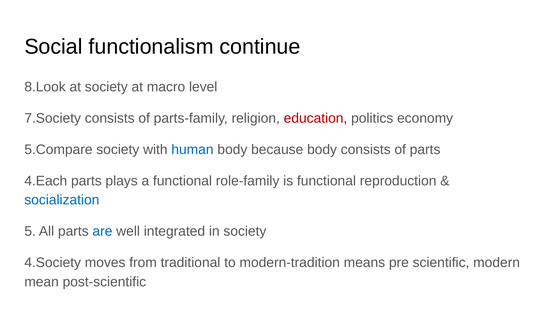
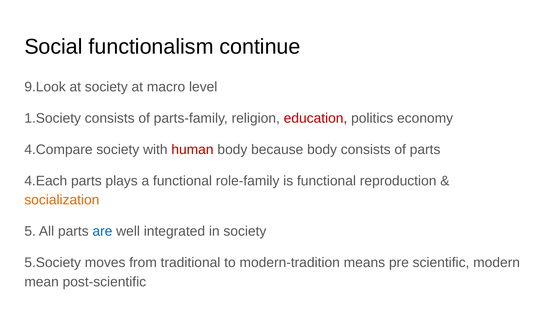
8.Look: 8.Look -> 9.Look
7.Society: 7.Society -> 1.Society
5.Compare: 5.Compare -> 4.Compare
human colour: blue -> red
socialization colour: blue -> orange
4.Society: 4.Society -> 5.Society
